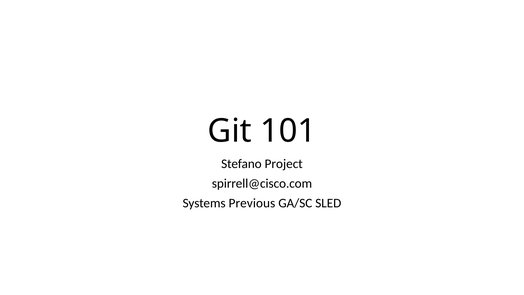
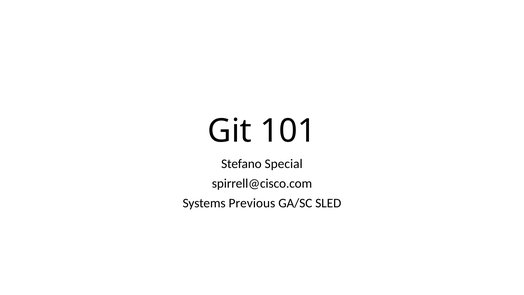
Project: Project -> Special
